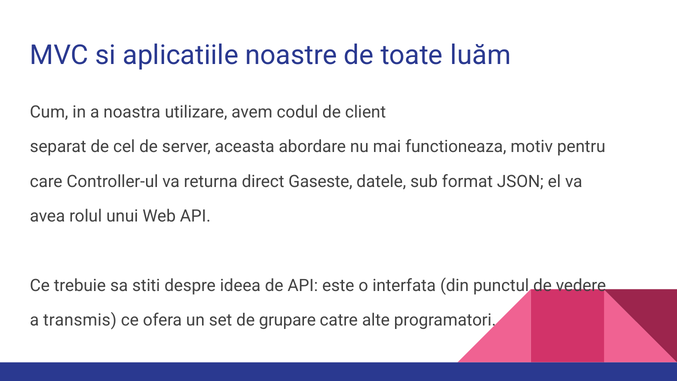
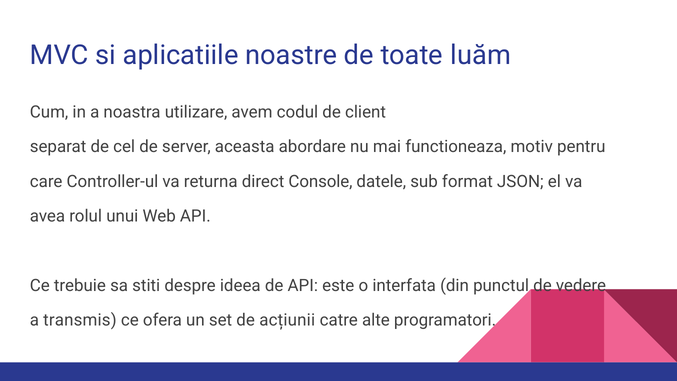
Gaseste: Gaseste -> Console
grupare: grupare -> acțiunii
